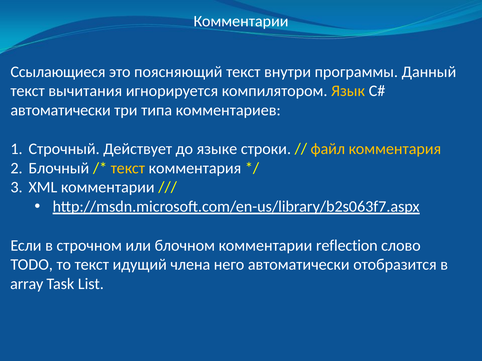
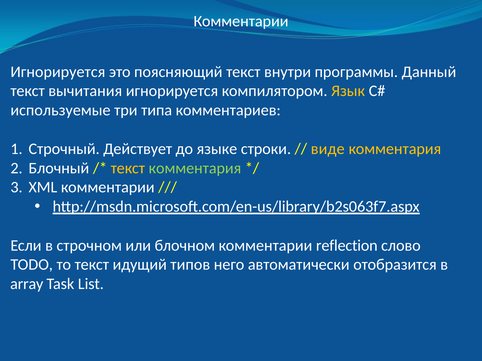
Ссылающиеся at (58, 72): Ссылающиеся -> Игнорируется
автоматически at (61, 110): автоматически -> используемые
файл: файл -> виде
комментария at (195, 168) colour: white -> light green
члена: члена -> типов
